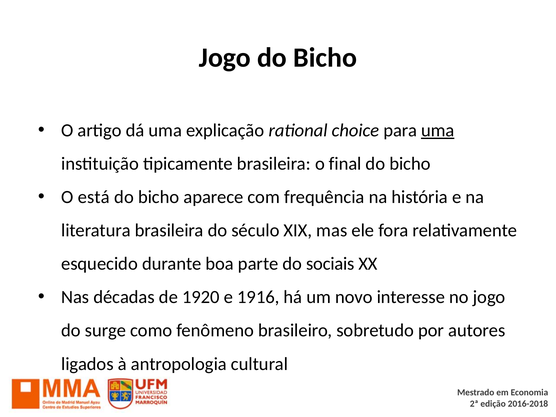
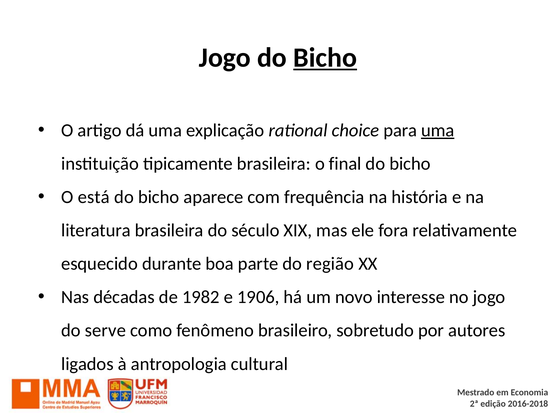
Bicho at (325, 58) underline: none -> present
sociais: sociais -> região
1920: 1920 -> 1982
1916: 1916 -> 1906
surge: surge -> serve
